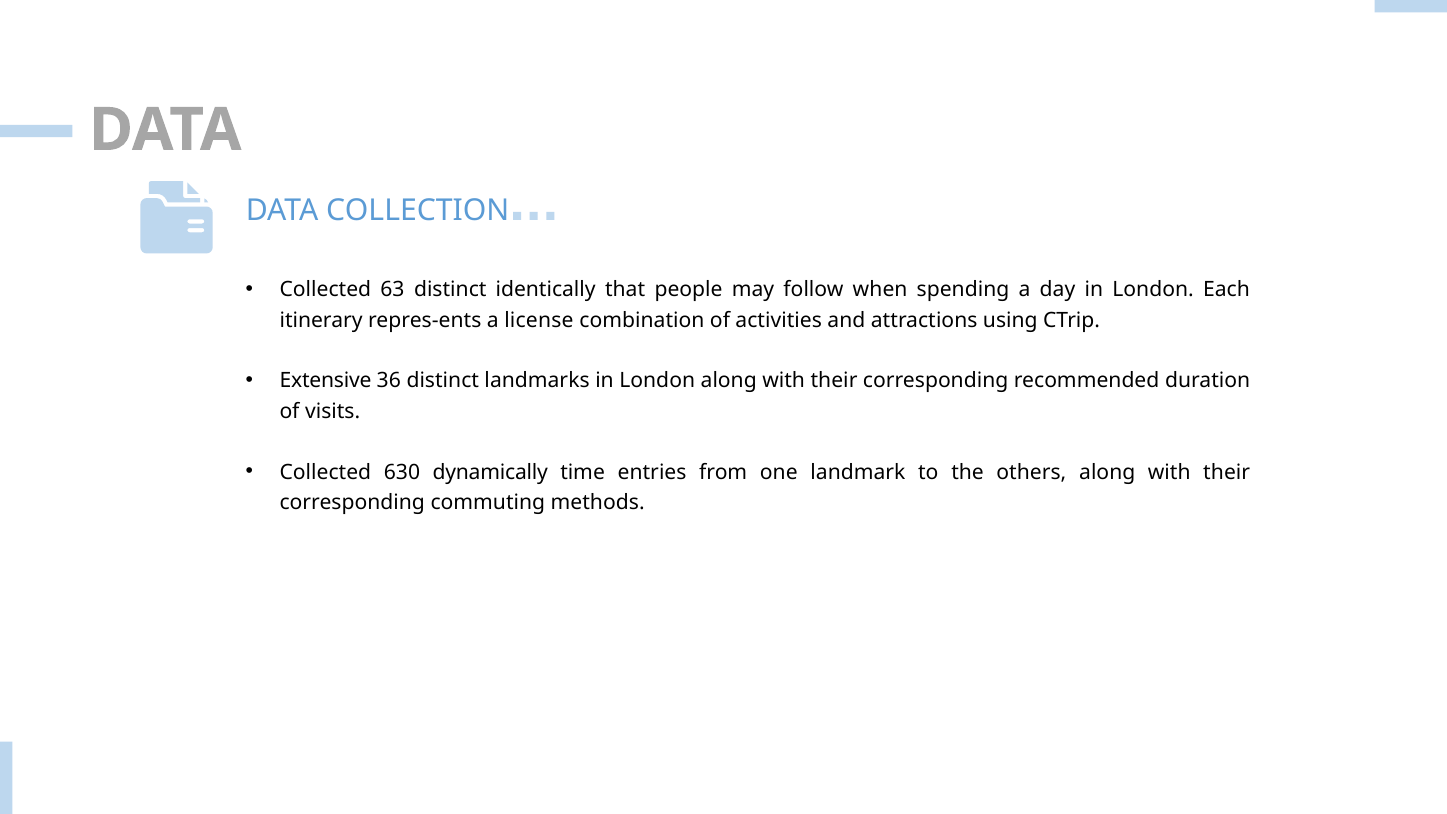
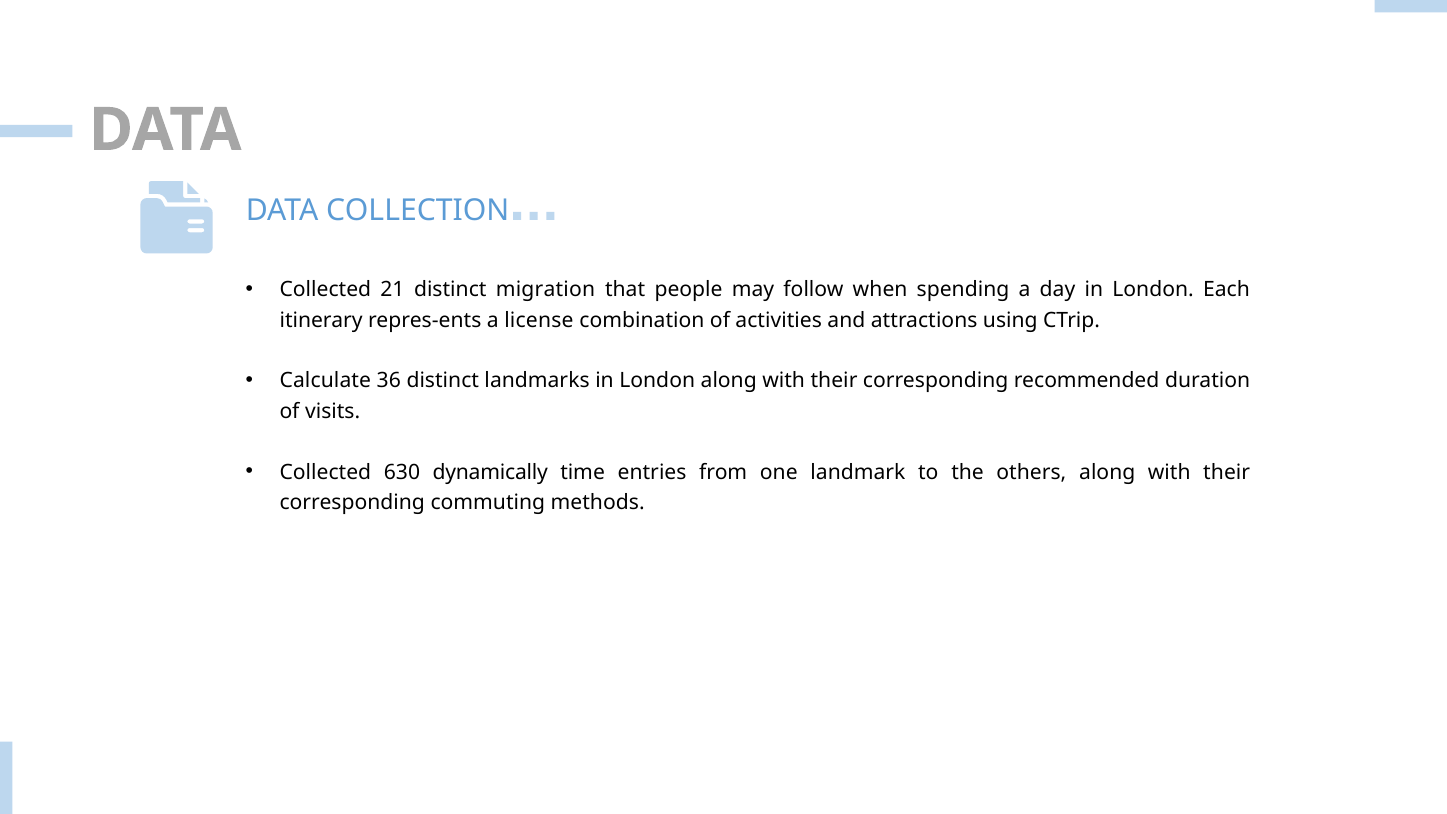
63: 63 -> 21
identically: identically -> migration
Extensive: Extensive -> Calculate
